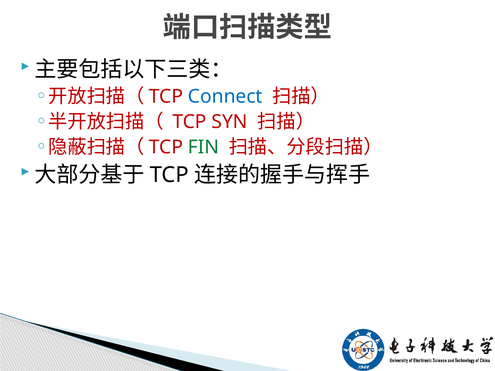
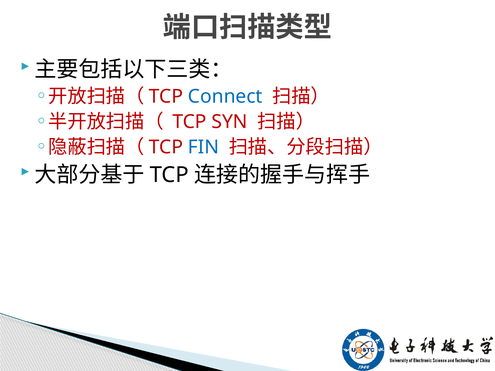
FIN colour: green -> blue
